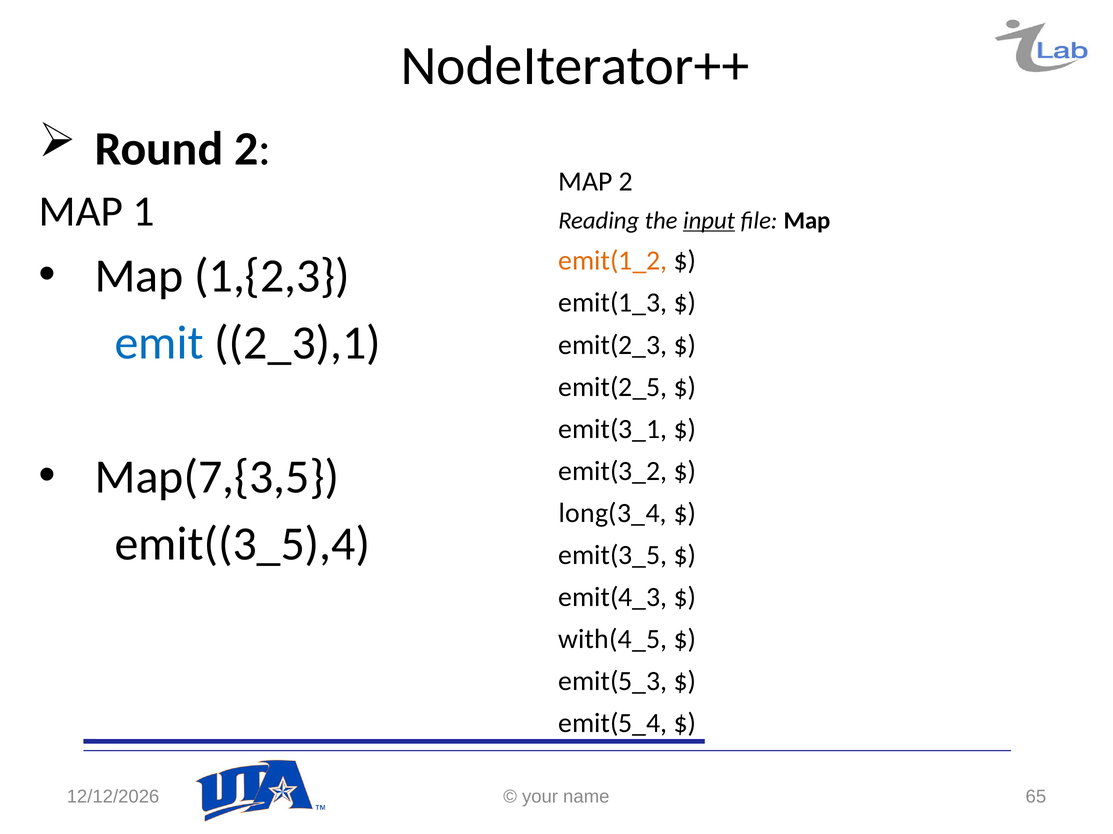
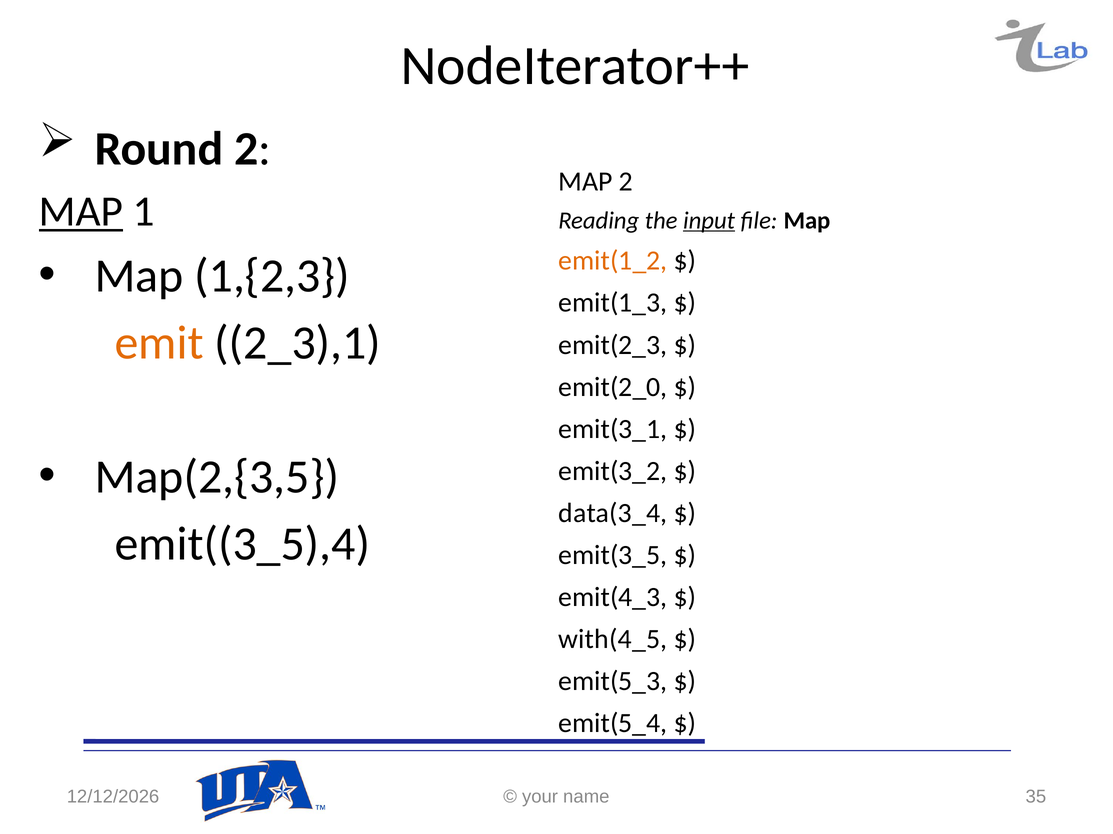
MAP at (81, 212) underline: none -> present
emit colour: blue -> orange
emit(2_5: emit(2_5 -> emit(2_0
Map(7,{3,5: Map(7,{3,5 -> Map(2,{3,5
long(3_4: long(3_4 -> data(3_4
65: 65 -> 35
